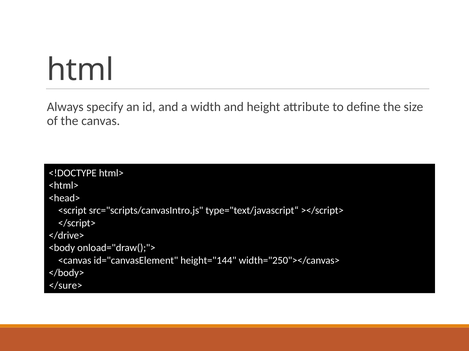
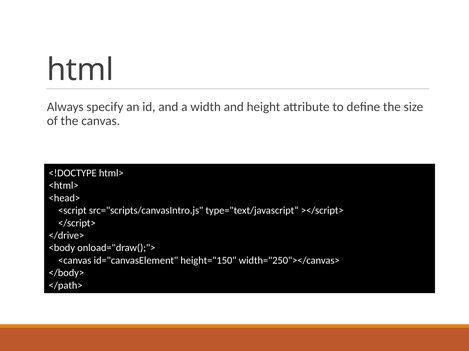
height="144: height="144 -> height="150
</sure>: </sure> -> </path>
